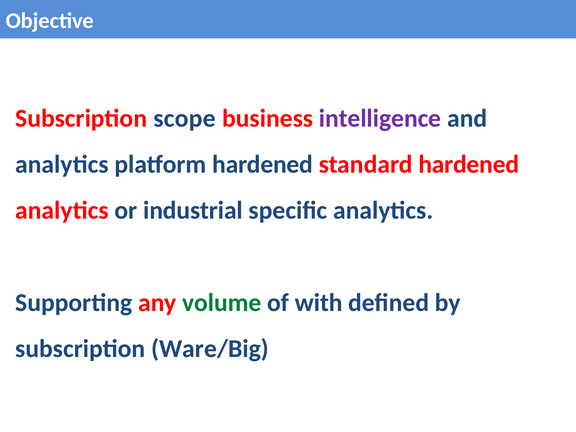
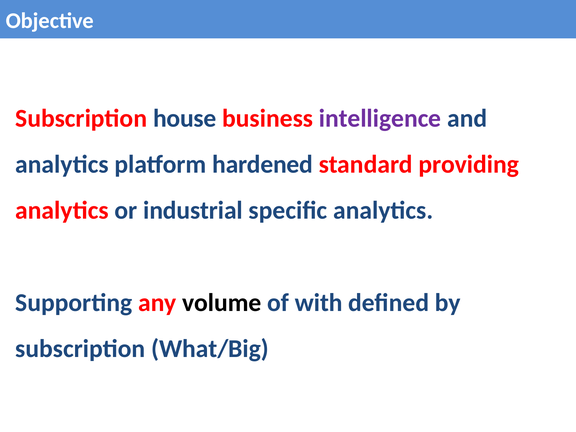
scope: scope -> house
standard hardened: hardened -> providing
volume colour: green -> black
Ware/Big: Ware/Big -> What/Big
